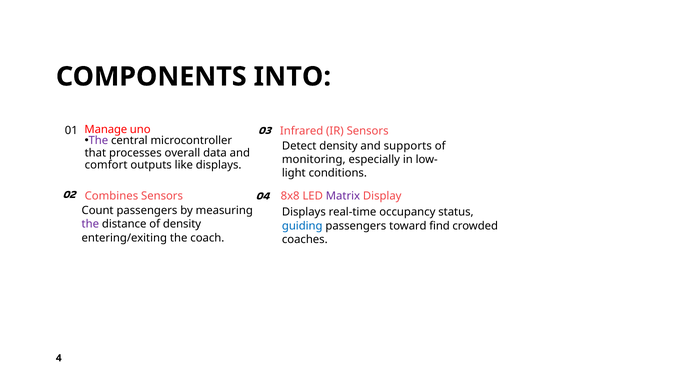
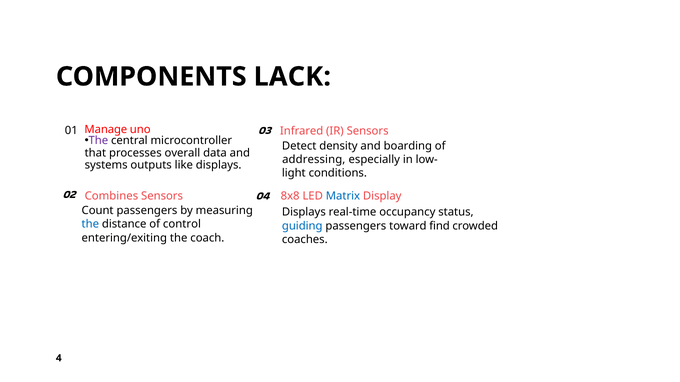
INTO: INTO -> LACK
supports: supports -> boarding
monitoring: monitoring -> addressing
comfort: comfort -> systems
Matrix colour: purple -> blue
the at (90, 225) colour: purple -> blue
of density: density -> control
